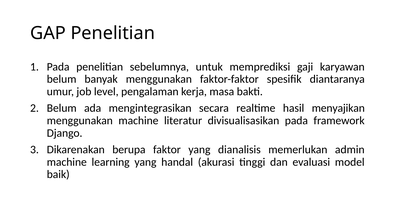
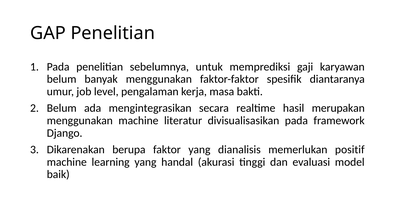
menyajikan: menyajikan -> merupakan
admin: admin -> positif
